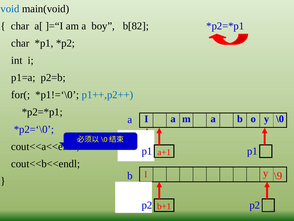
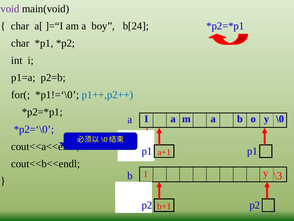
void colour: blue -> purple
b[82: b[82 -> b[24
\9: \9 -> \3
